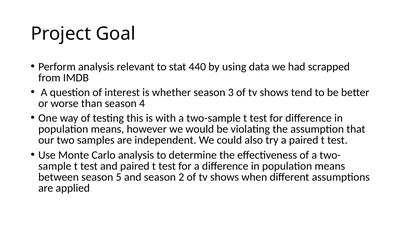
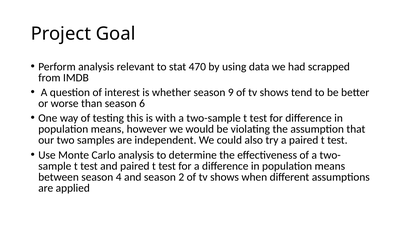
440: 440 -> 470
3: 3 -> 9
4: 4 -> 6
5: 5 -> 4
